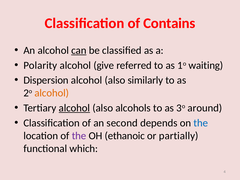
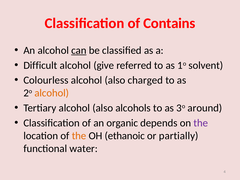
Polarity: Polarity -> Difficult
waiting: waiting -> solvent
Dispersion: Dispersion -> Colourless
similarly: similarly -> charged
alcohol at (74, 108) underline: present -> none
second: second -> organic
the at (201, 123) colour: blue -> purple
the at (79, 136) colour: purple -> orange
which: which -> water
